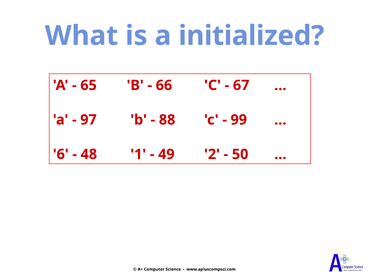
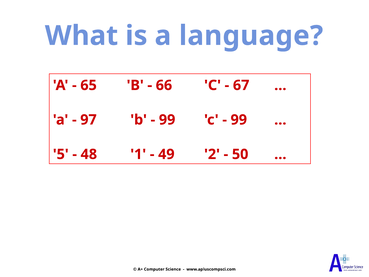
initialized: initialized -> language
88 at (167, 120): 88 -> 99
6: 6 -> 5
